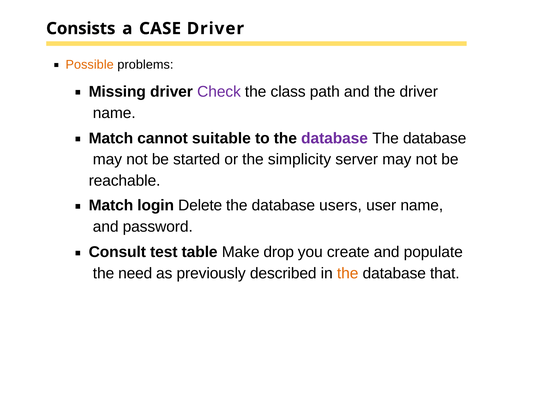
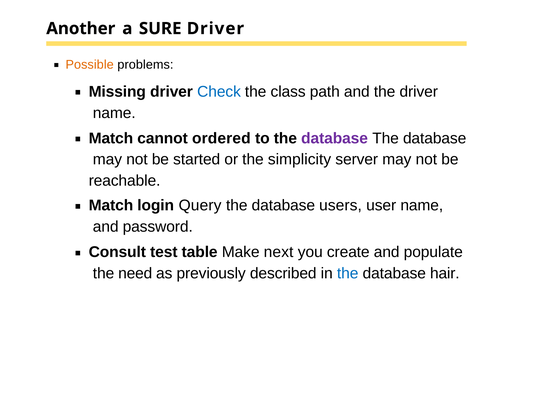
Consists: Consists -> Another
CASE: CASE -> SURE
Check colour: purple -> blue
suitable: suitable -> ordered
Delete: Delete -> Query
drop: drop -> next
the at (348, 273) colour: orange -> blue
that: that -> hair
